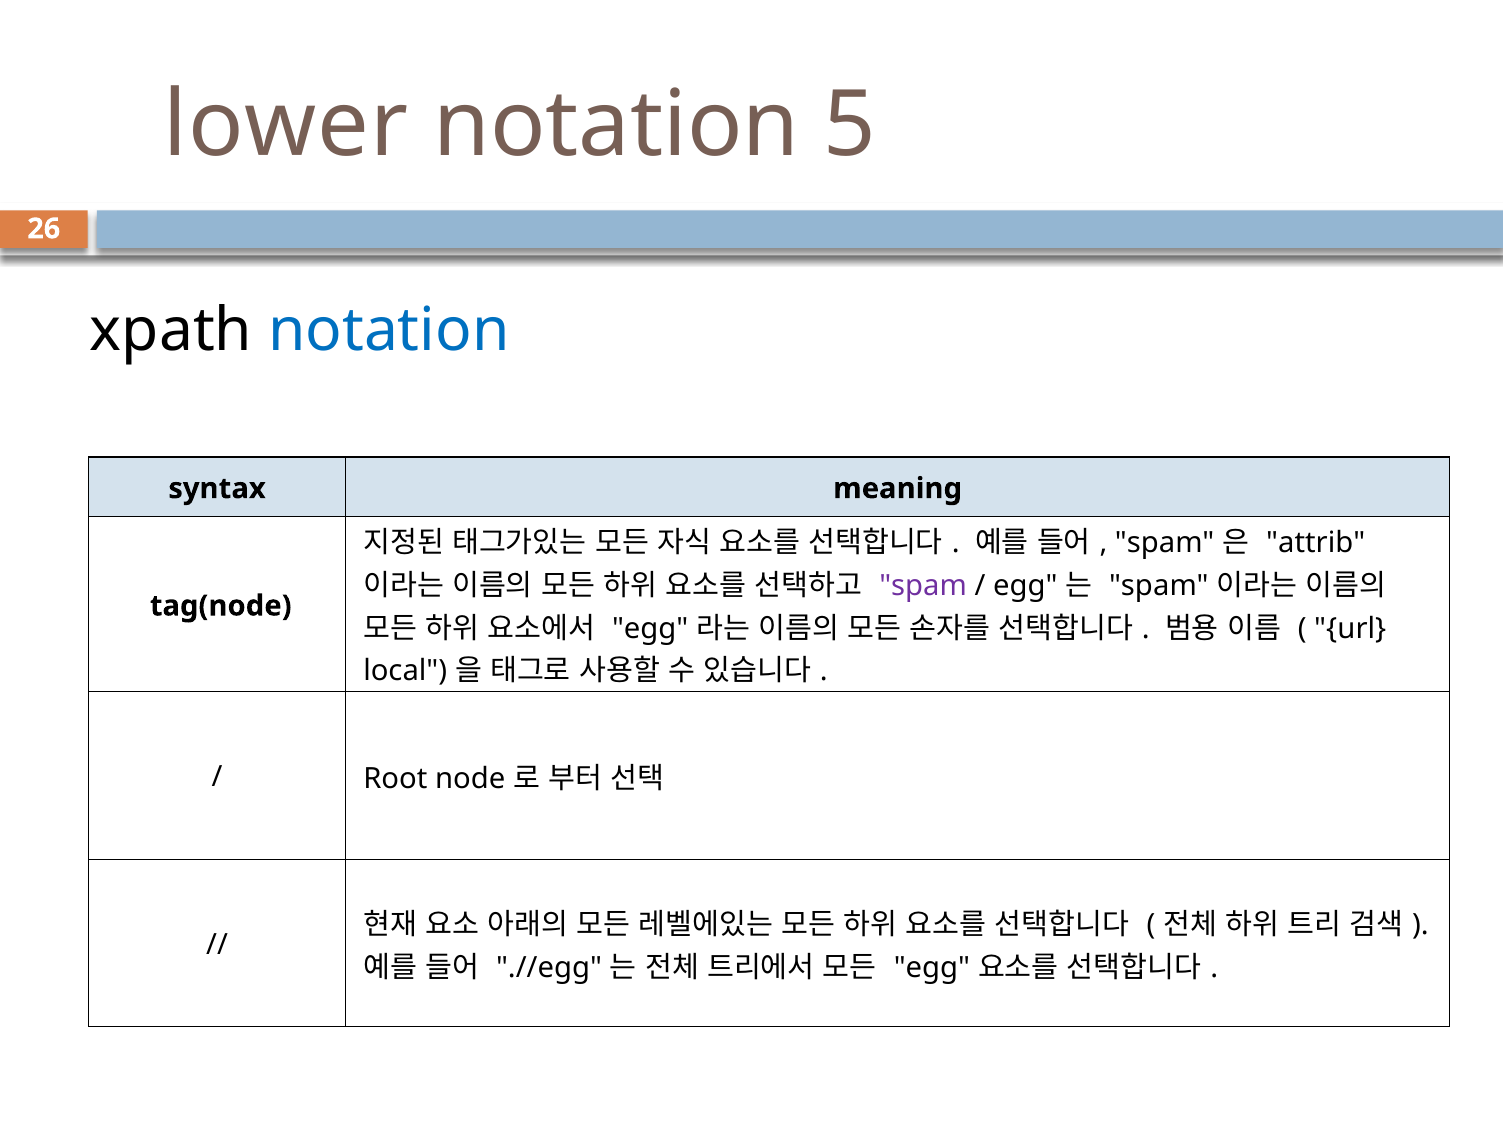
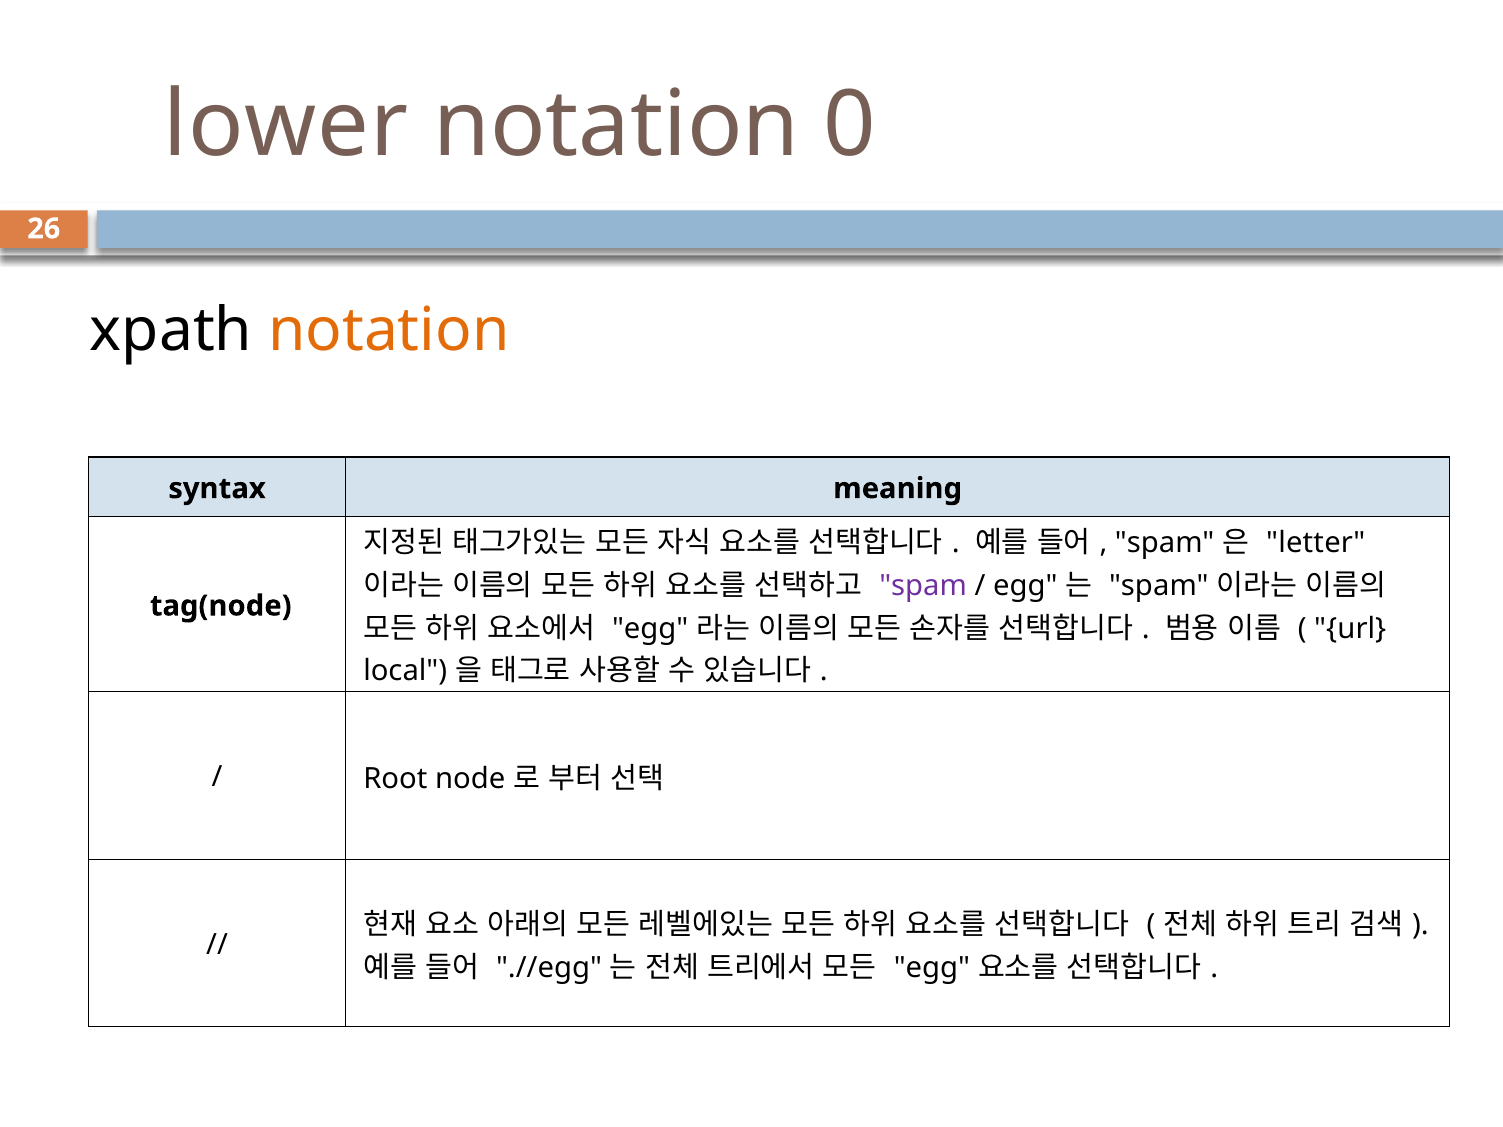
5: 5 -> 0
notation at (389, 330) colour: blue -> orange
attrib: attrib -> letter
